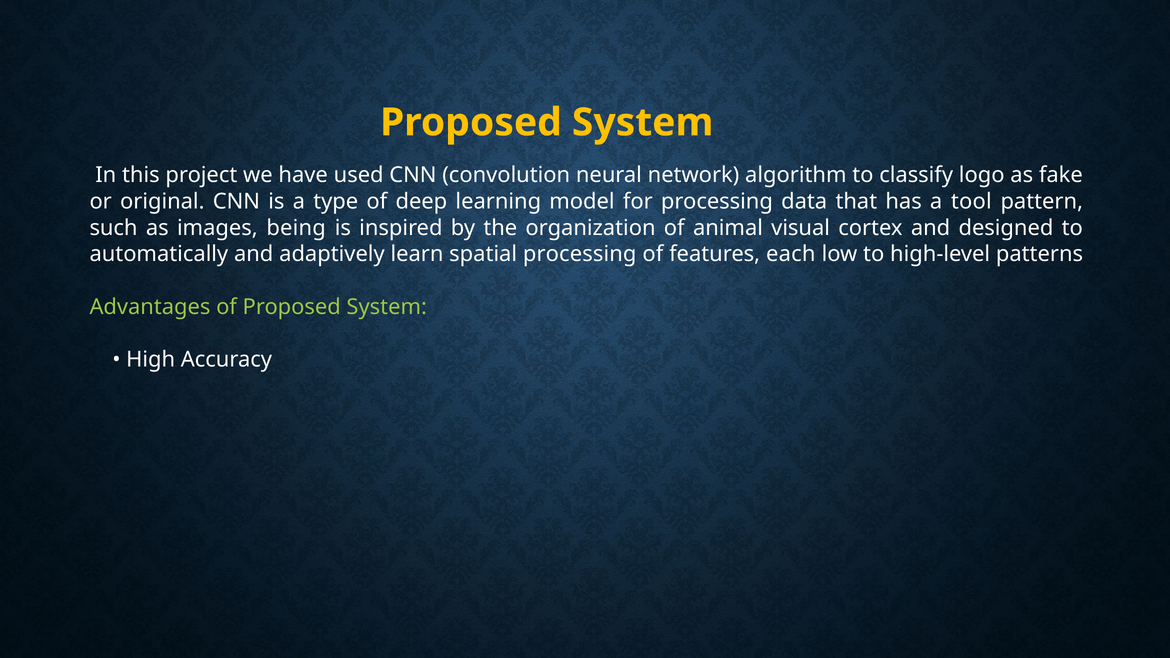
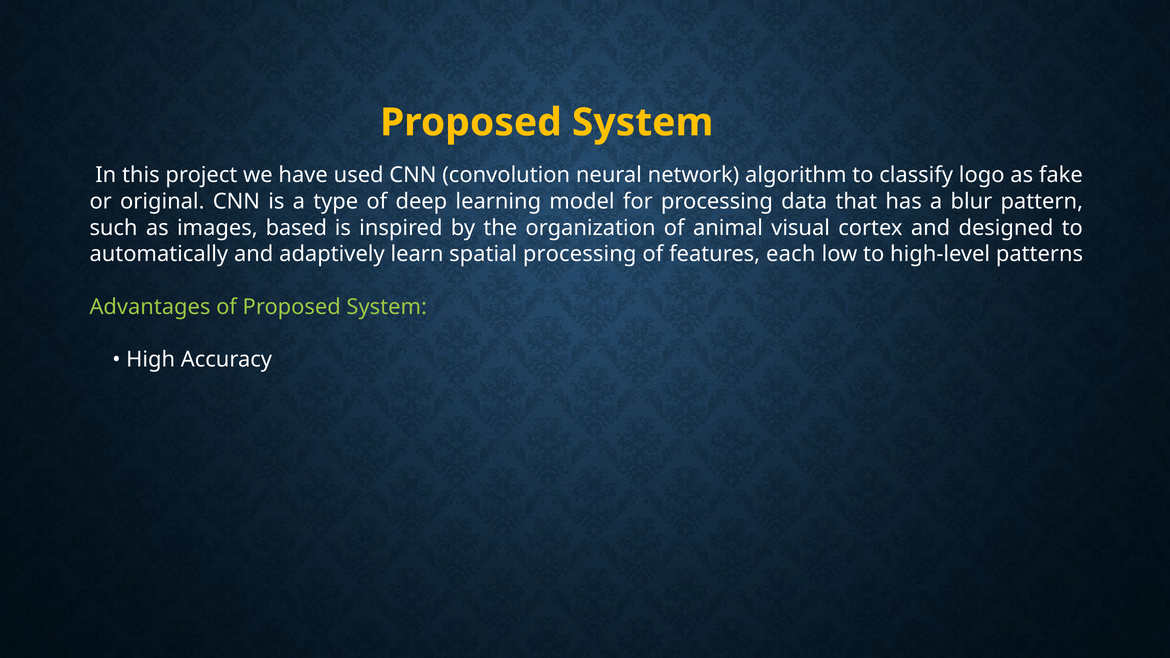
tool: tool -> blur
being: being -> based
